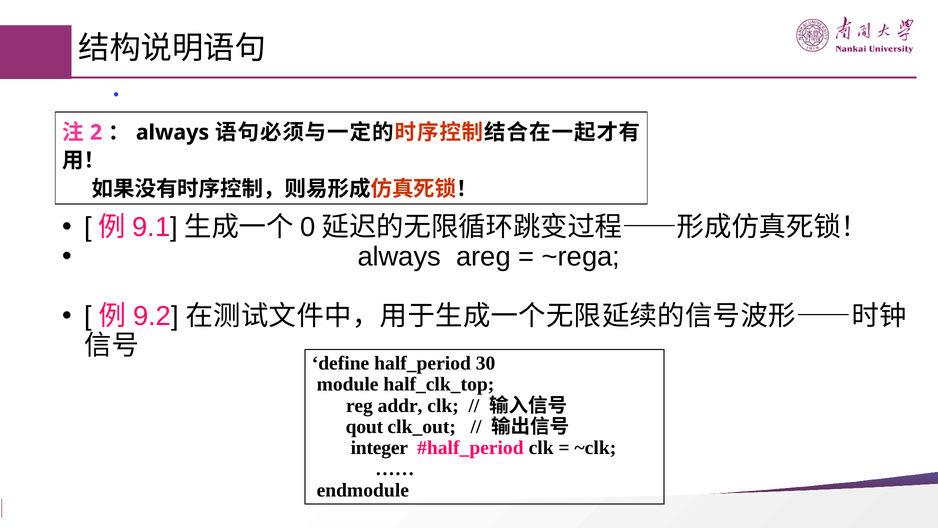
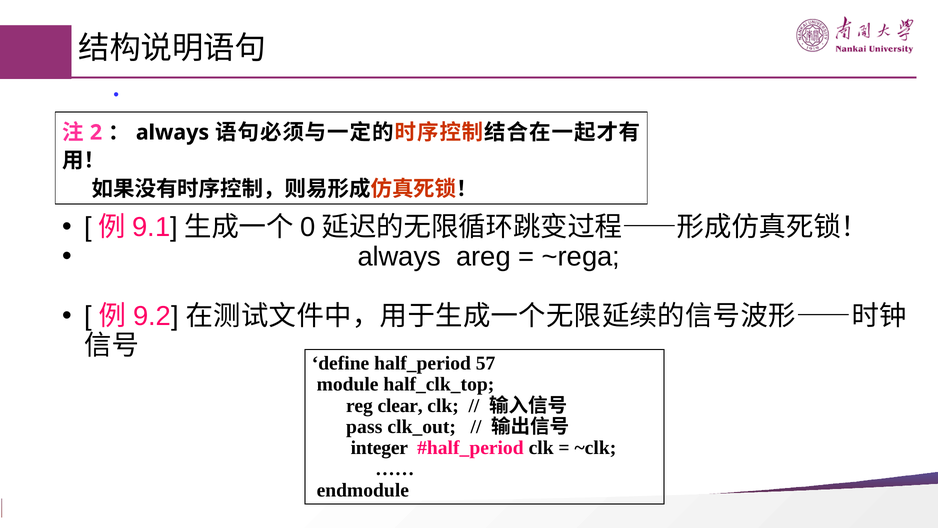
30: 30 -> 57
addr: addr -> clear
qout: qout -> pass
